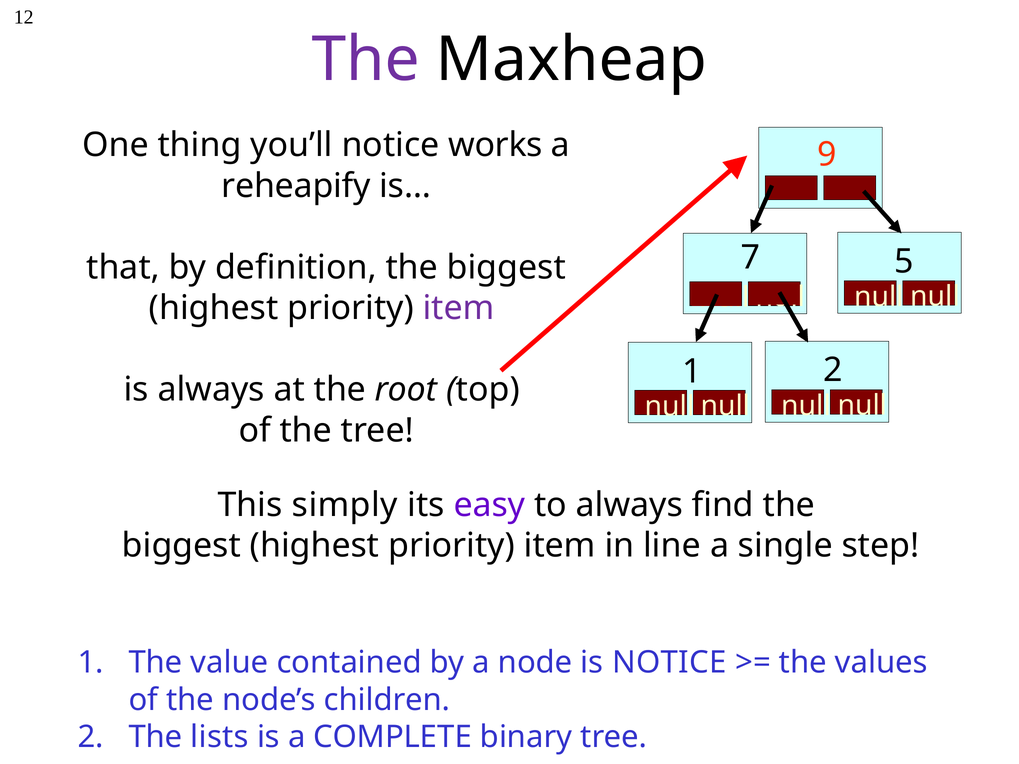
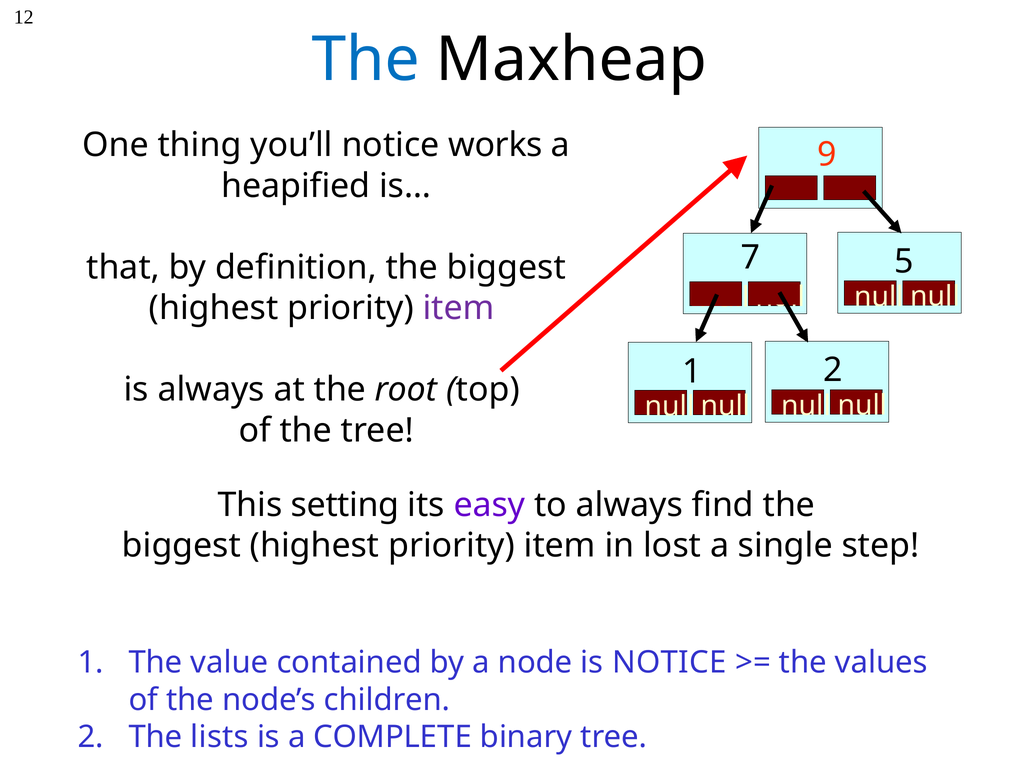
The at (366, 60) colour: purple -> blue
reheapify: reheapify -> heapified
simply: simply -> setting
line: line -> lost
